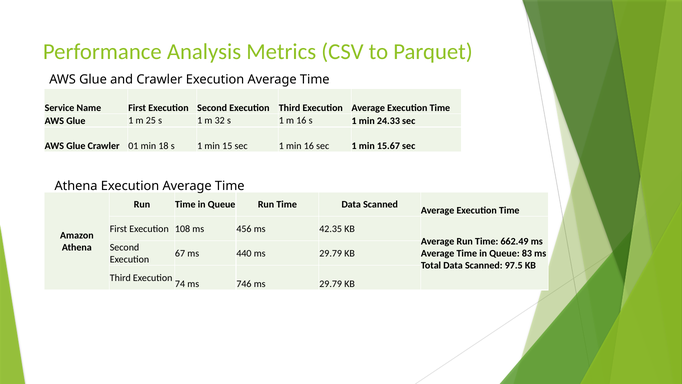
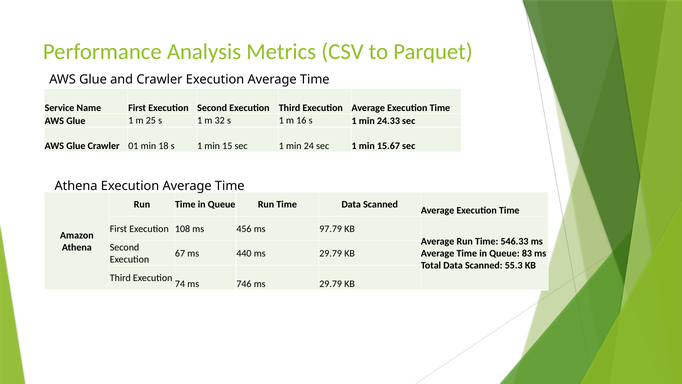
min 16: 16 -> 24
42.35: 42.35 -> 97.79
662.49: 662.49 -> 546.33
97.5: 97.5 -> 55.3
